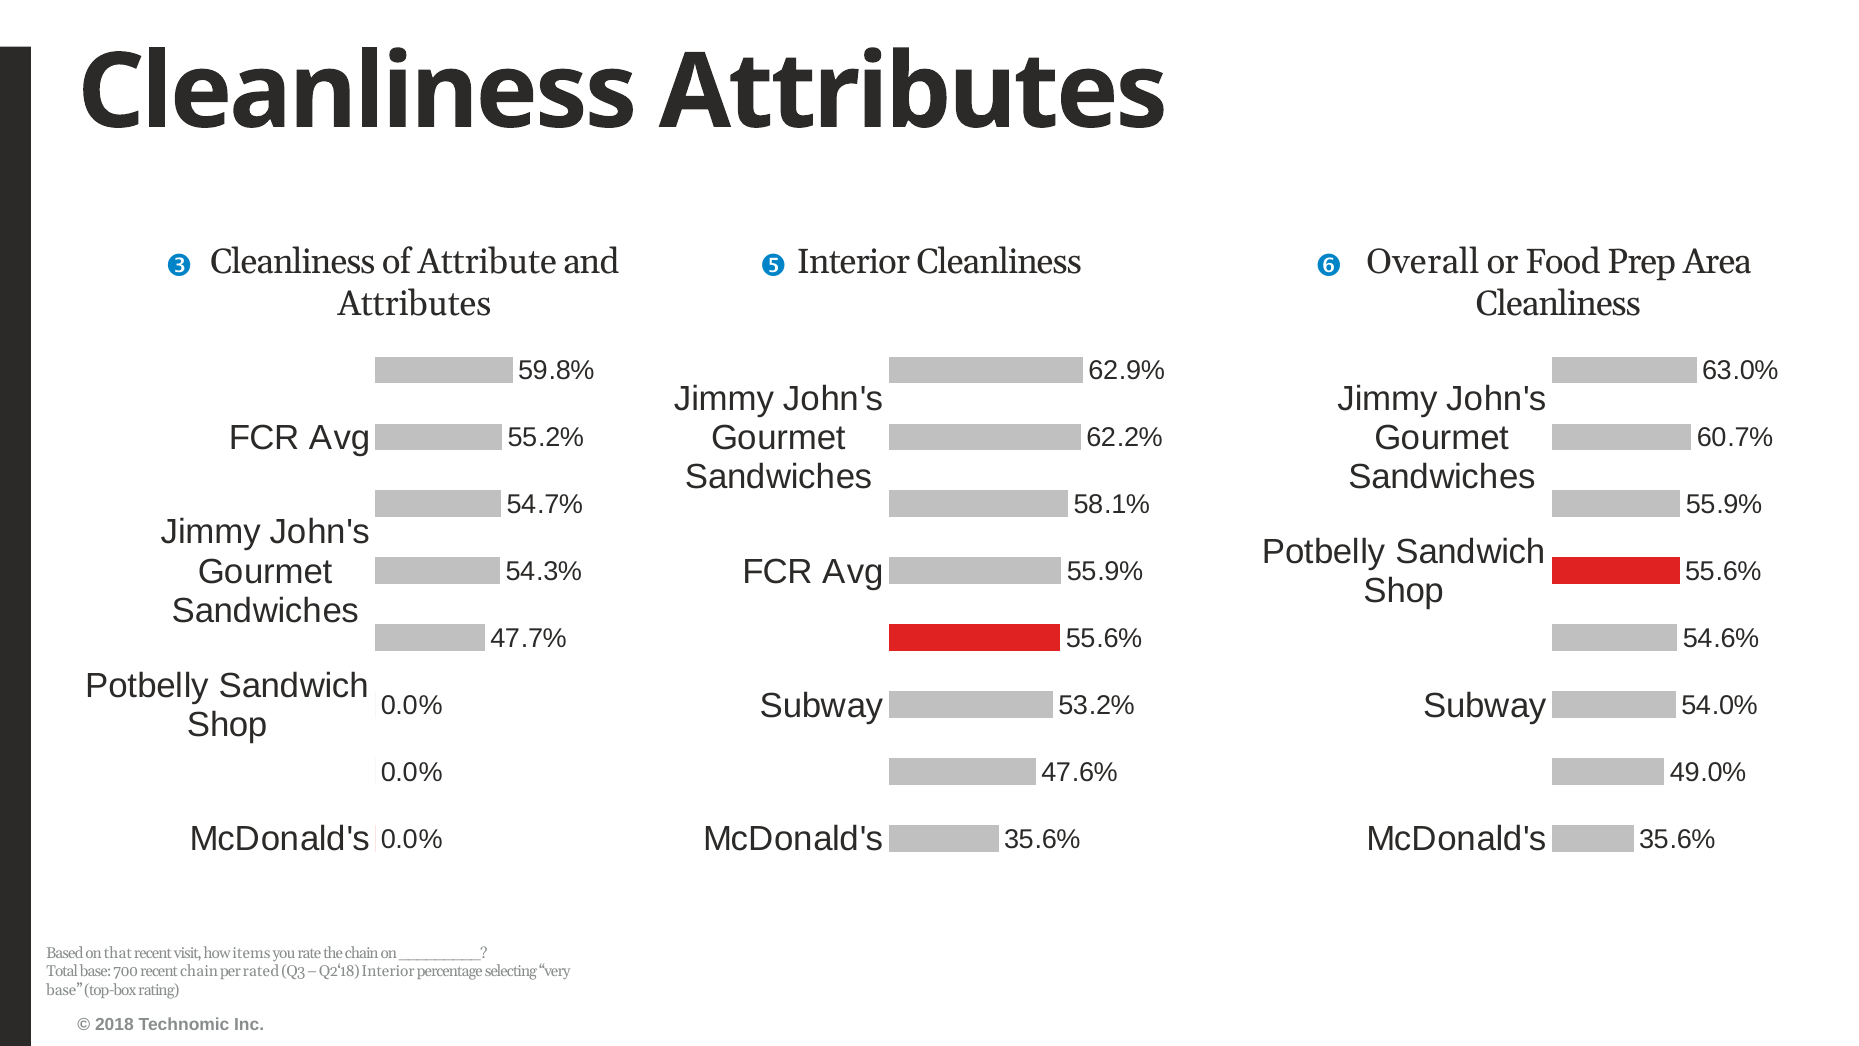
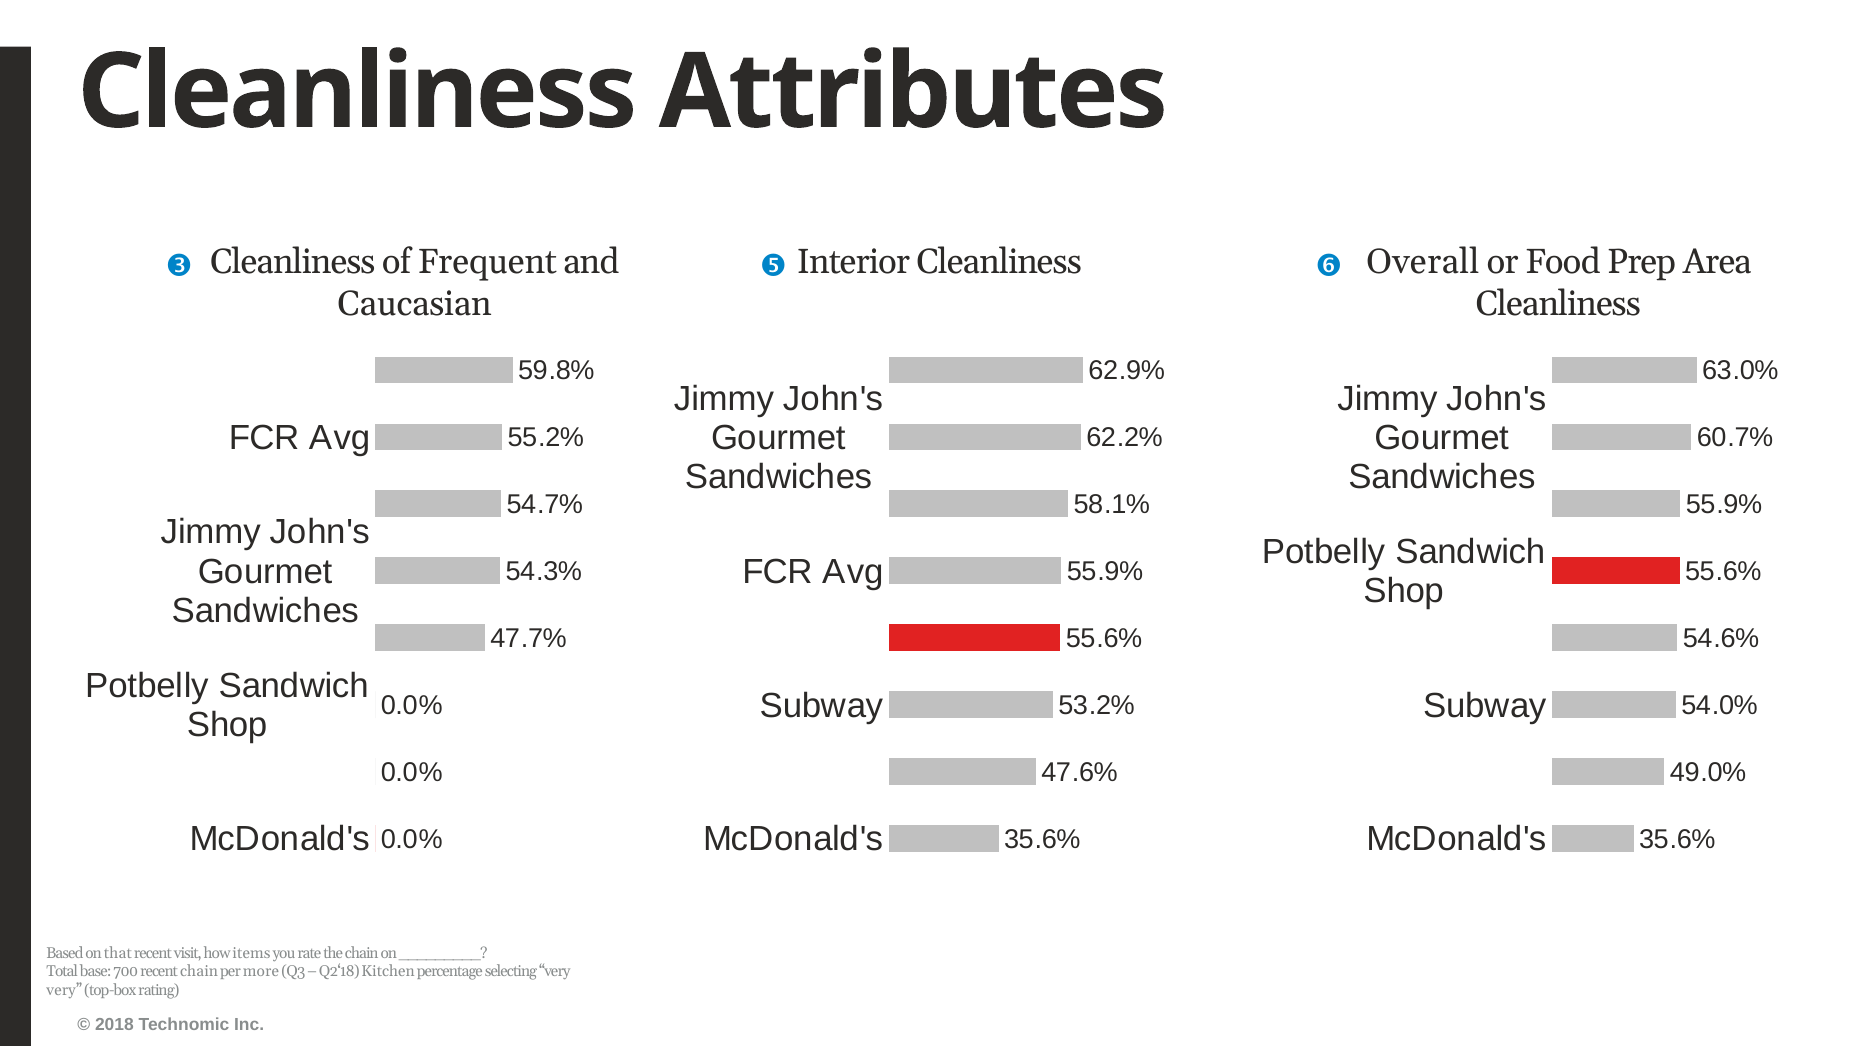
Attribute: Attribute -> Frequent
Attributes at (415, 304): Attributes -> Caucasian
rated: rated -> more
Q2‘18 Interior: Interior -> Kitchen
base at (64, 990): base -> very
